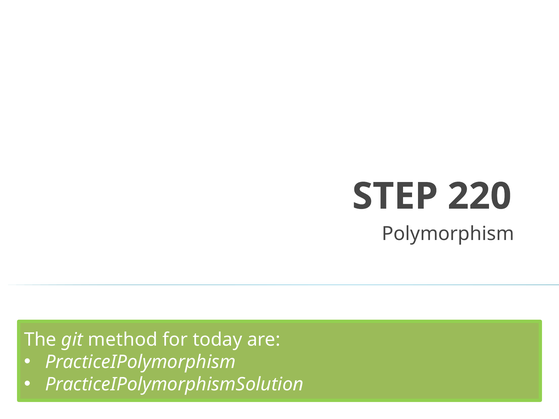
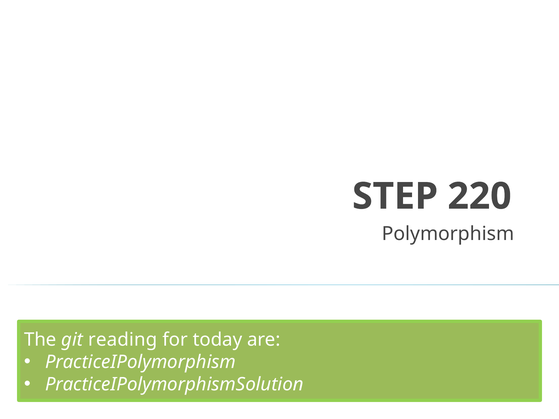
method: method -> reading
